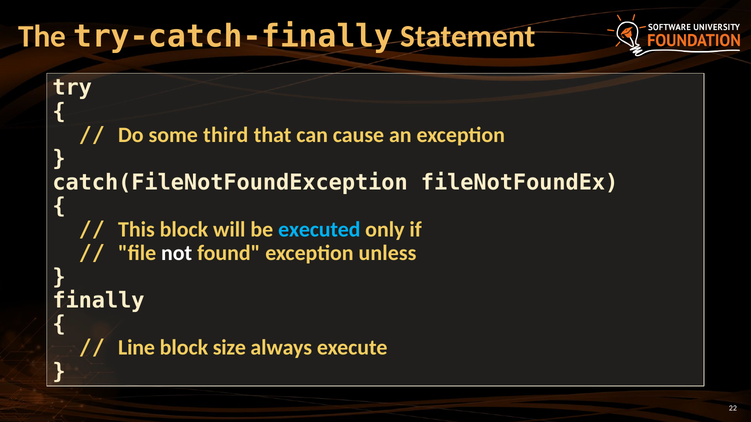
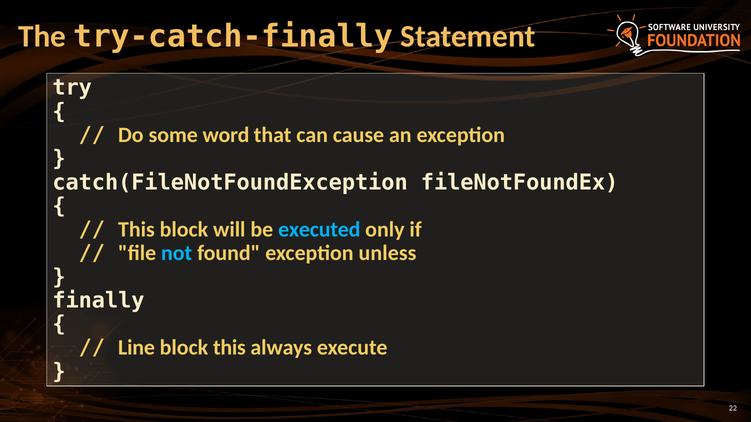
third: third -> word
not colour: white -> light blue
block size: size -> this
